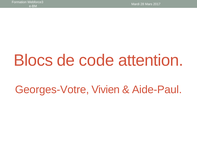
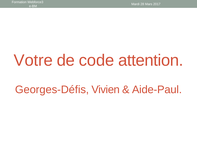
Blocs: Blocs -> Votre
Georges-Votre: Georges-Votre -> Georges-Défis
